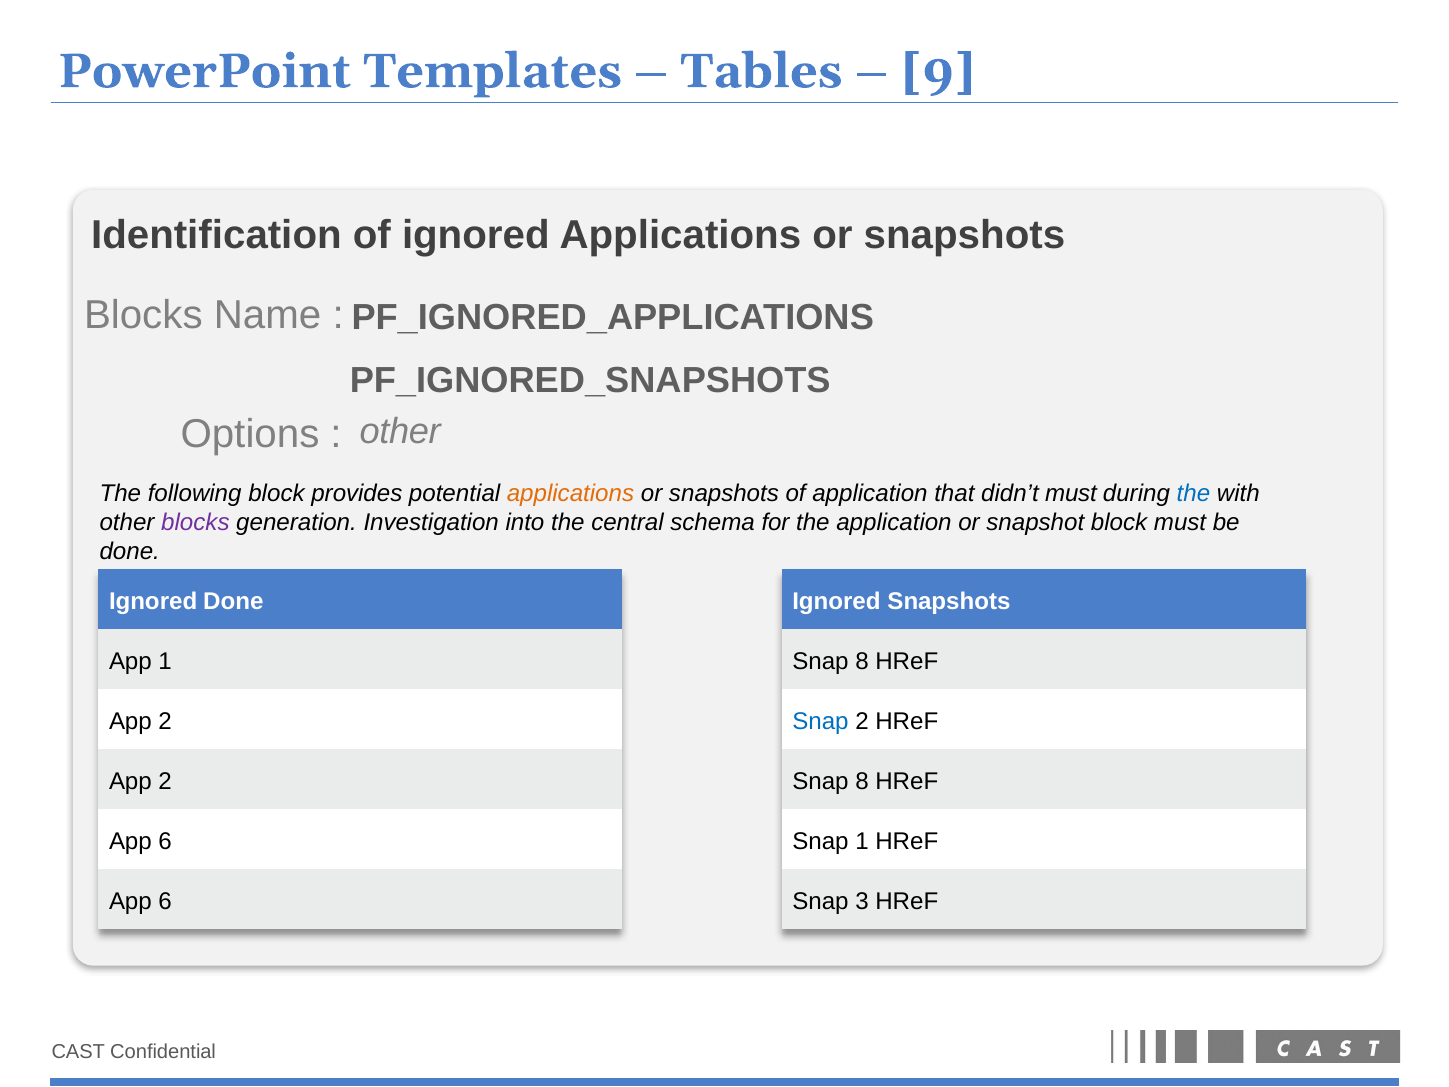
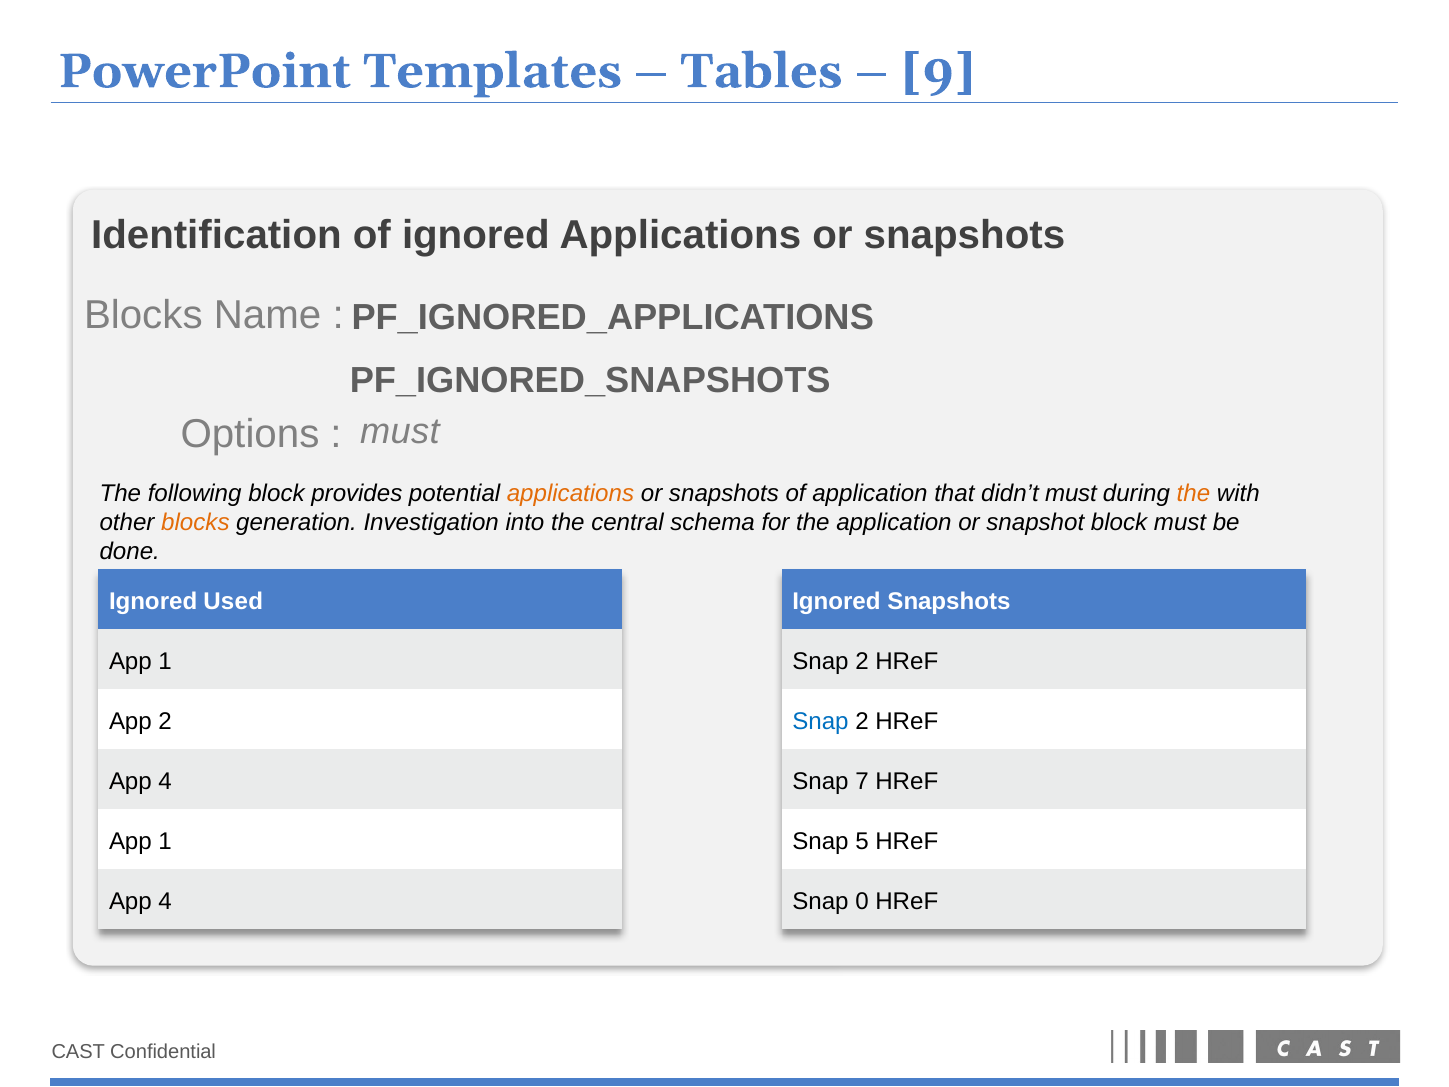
other at (400, 431): other -> must
the at (1193, 493) colour: blue -> orange
blocks at (195, 522) colour: purple -> orange
Ignored Done: Done -> Used
8 at (862, 662): 8 -> 2
2 at (165, 782): 2 -> 4
8 at (862, 782): 8 -> 7
6 at (165, 842): 6 -> 1
Snap 1: 1 -> 5
6 at (165, 902): 6 -> 4
3: 3 -> 0
